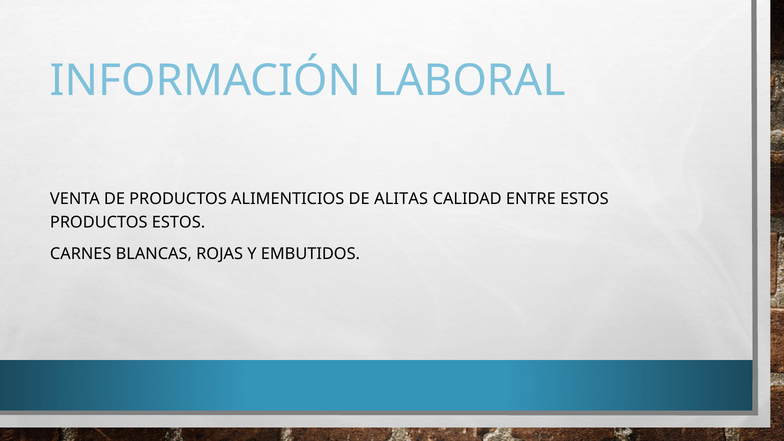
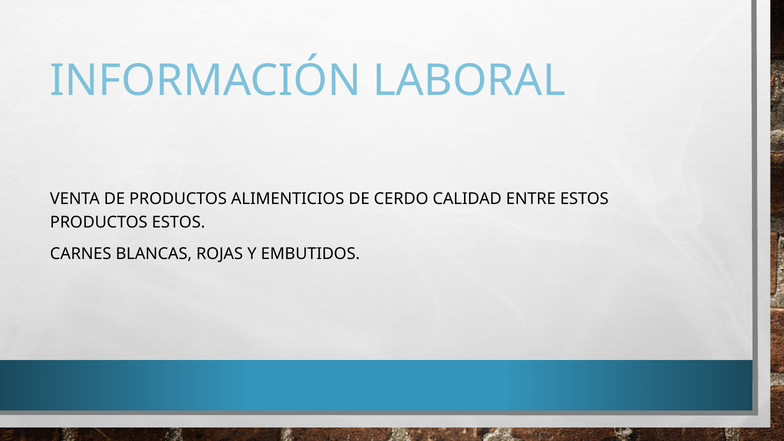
ALITAS: ALITAS -> CERDO
